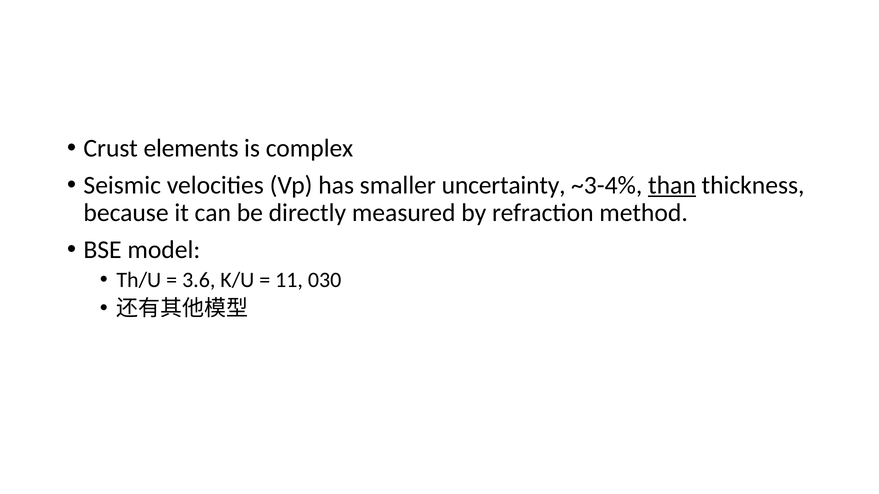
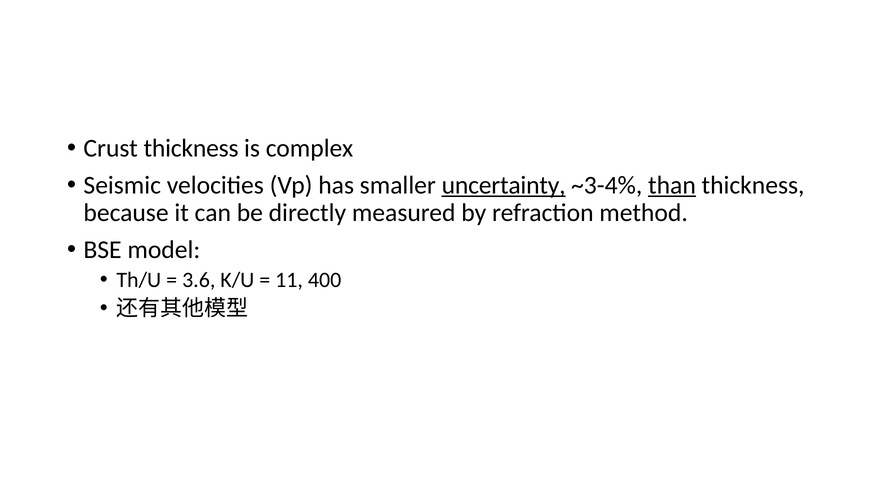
Crust elements: elements -> thickness
uncertainty underline: none -> present
030: 030 -> 400
